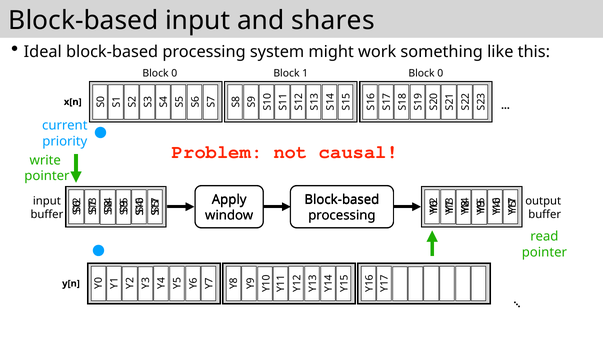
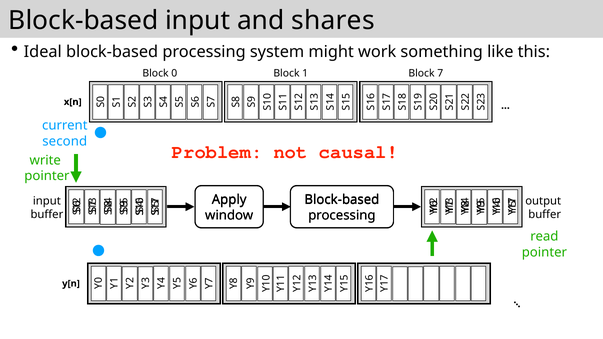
1 Block 0: 0 -> 7
priority: priority -> second
